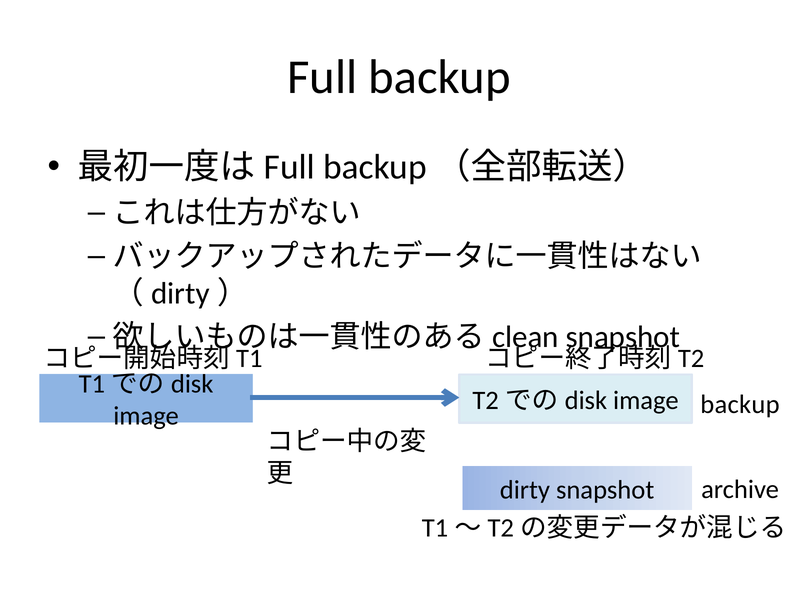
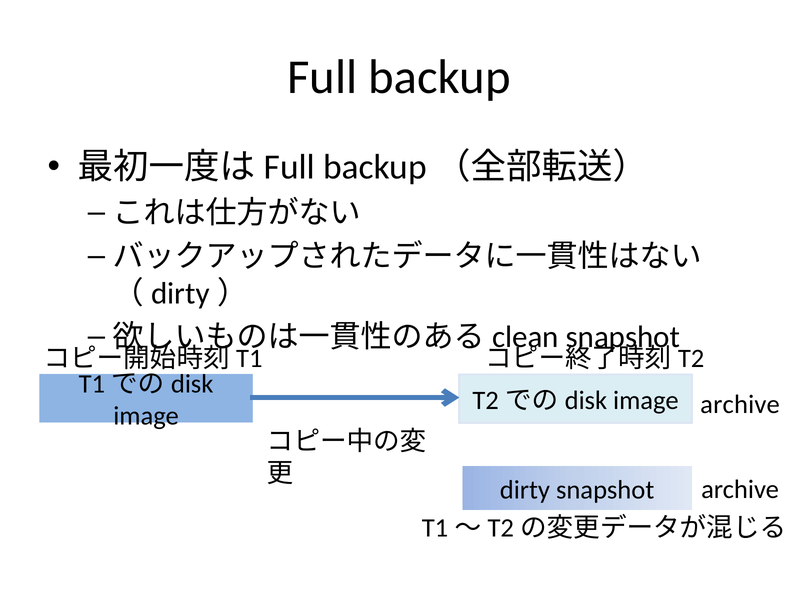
backup at (740, 405): backup -> archive
